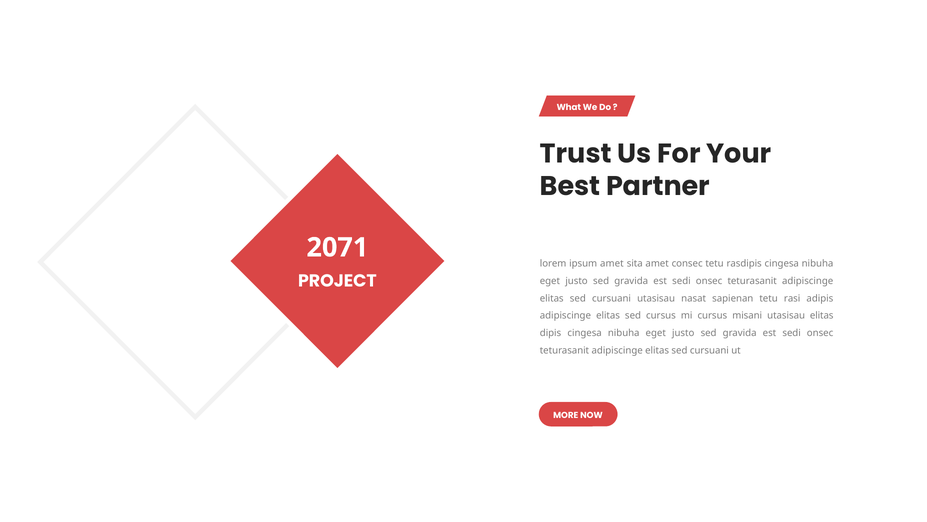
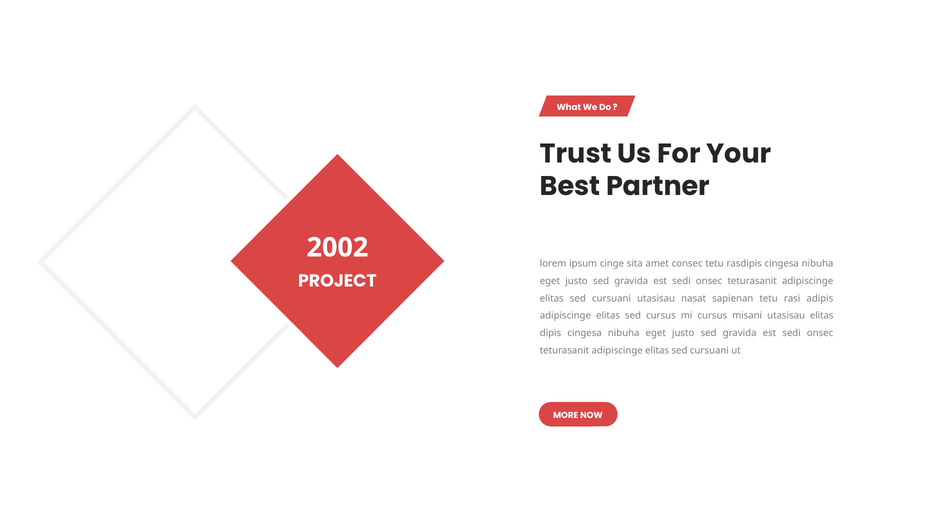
2071: 2071 -> 2002
ipsum amet: amet -> cinge
